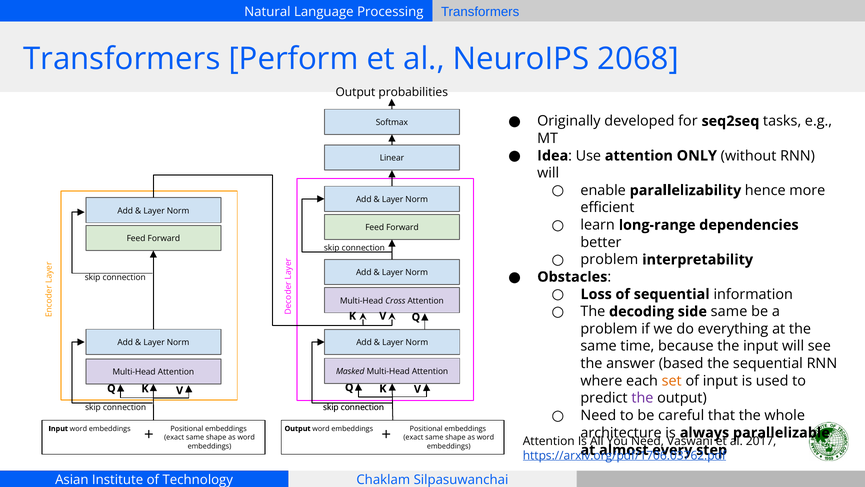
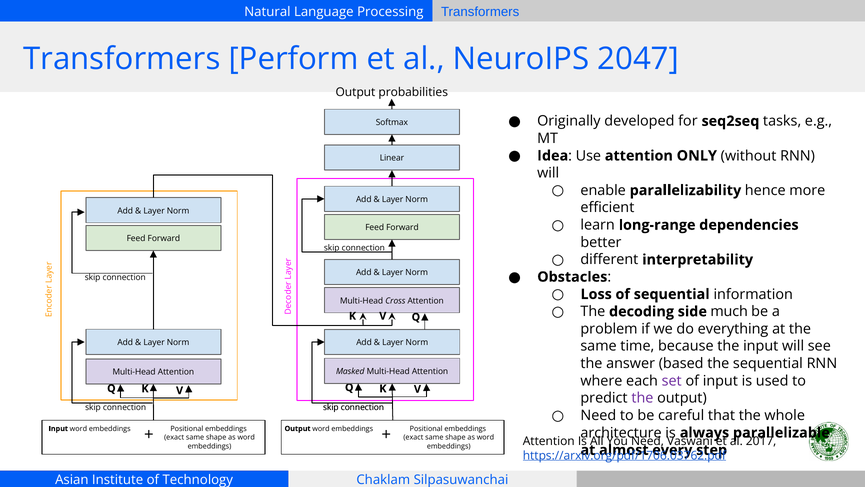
2068: 2068 -> 2047
problem at (609, 259): problem -> different
side same: same -> much
set colour: orange -> purple
